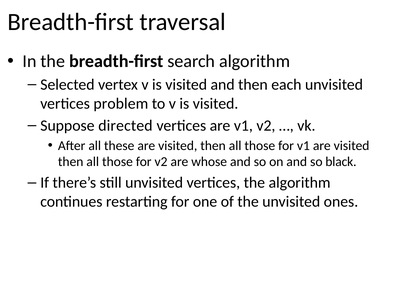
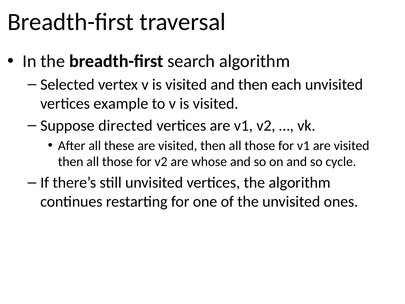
problem: problem -> example
black: black -> cycle
